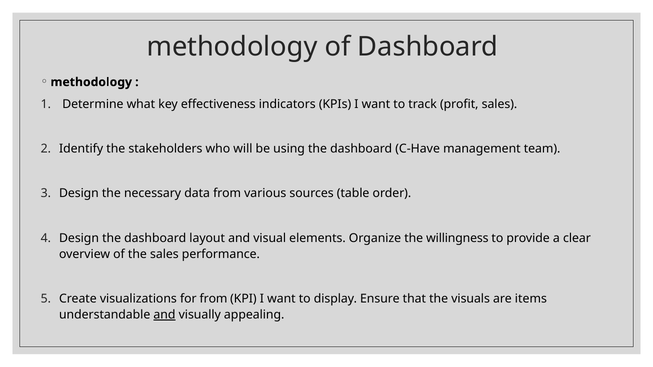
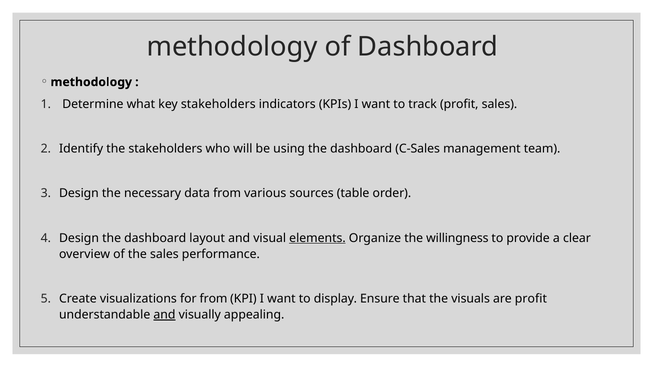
key effectiveness: effectiveness -> stakeholders
C-Have: C-Have -> C-Sales
elements underline: none -> present
are items: items -> profit
